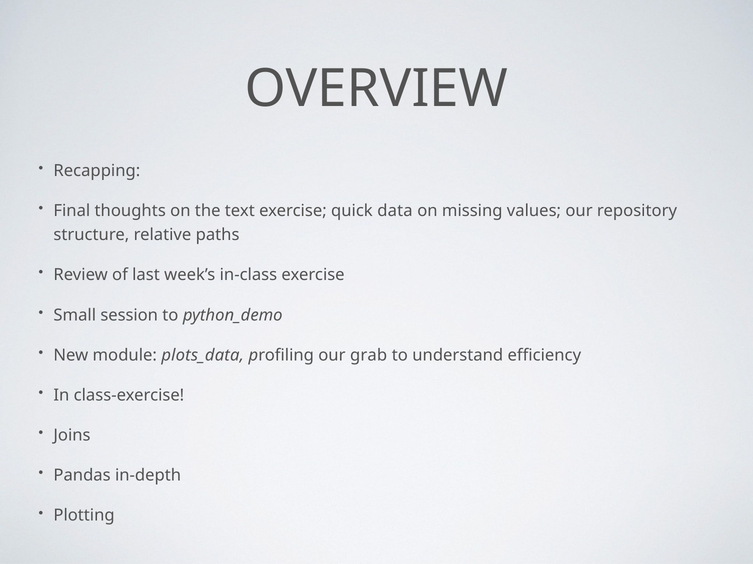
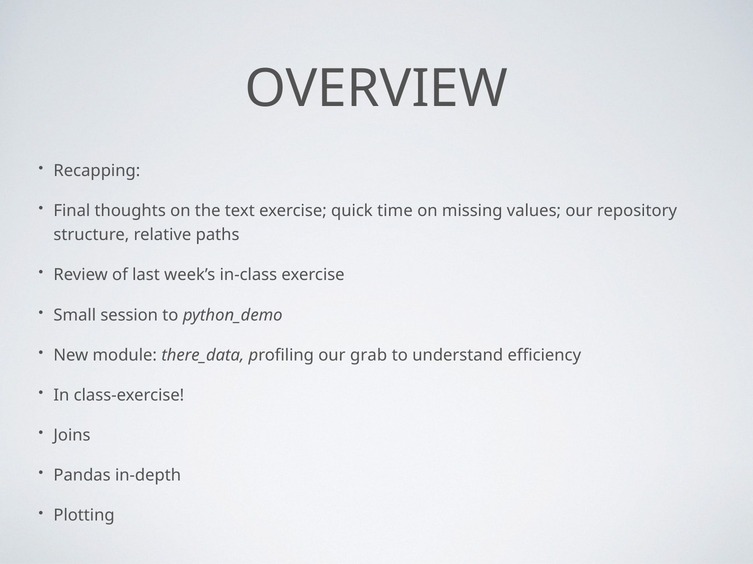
data: data -> time
plots_data: plots_data -> there_data
